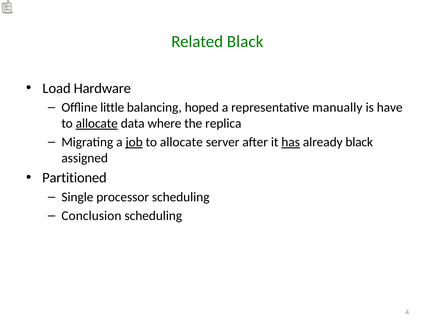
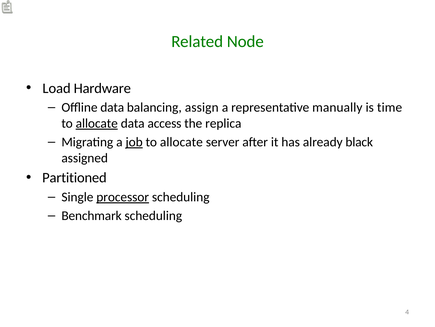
Related Black: Black -> Node
Offline little: little -> data
hoped: hoped -> assign
have: have -> time
where: where -> access
has underline: present -> none
processor underline: none -> present
Conclusion: Conclusion -> Benchmark
